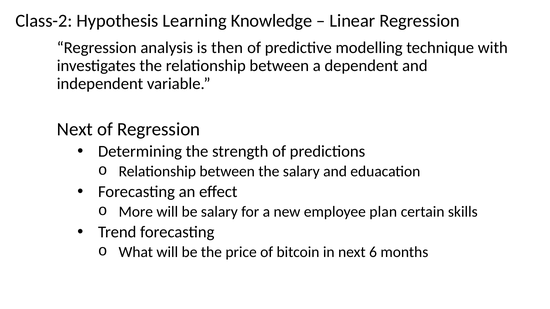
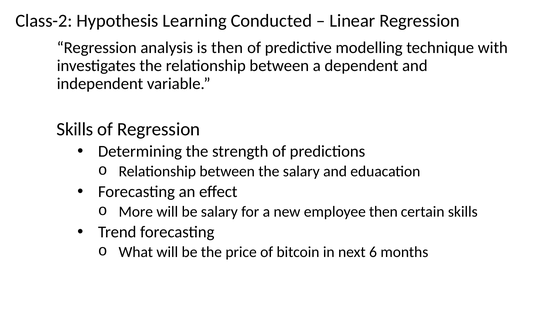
Knowledge: Knowledge -> Conducted
Next at (75, 129): Next -> Skills
employee plan: plan -> then
